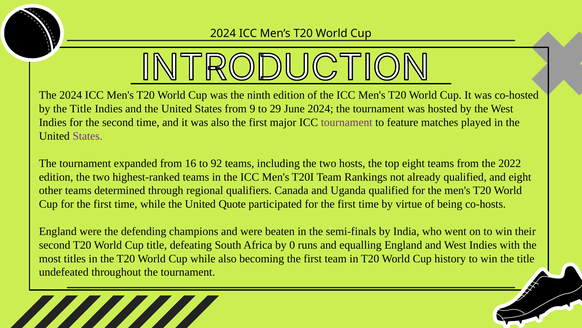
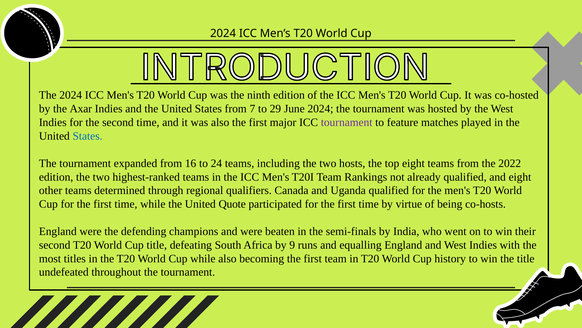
by the Title: Title -> Axar
9: 9 -> 7
States at (88, 136) colour: purple -> blue
92: 92 -> 24
0: 0 -> 9
